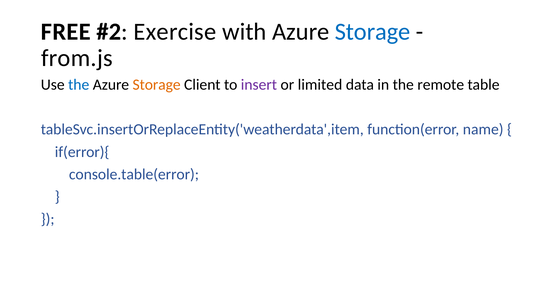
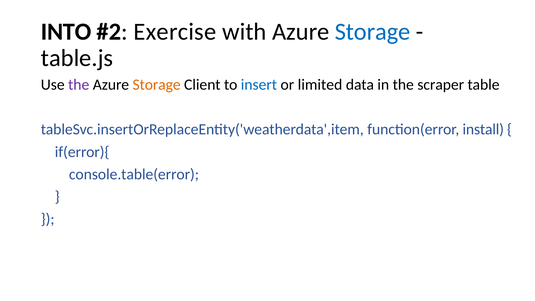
FREE: FREE -> INTO
from.js: from.js -> table.js
the at (79, 85) colour: blue -> purple
insert colour: purple -> blue
remote: remote -> scraper
name: name -> install
